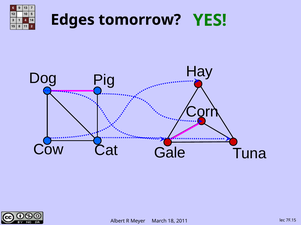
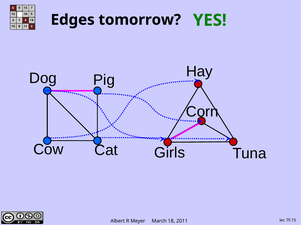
Gale: Gale -> Girls
